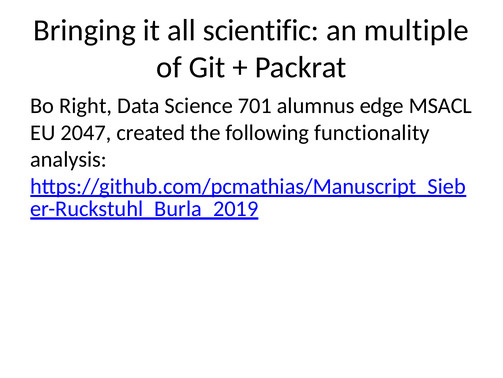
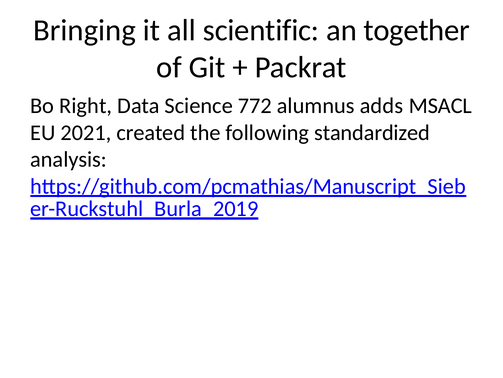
multiple: multiple -> together
701: 701 -> 772
edge: edge -> adds
2047: 2047 -> 2021
functionality: functionality -> standardized
